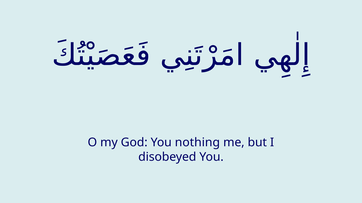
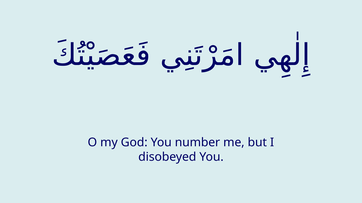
nothing: nothing -> number
